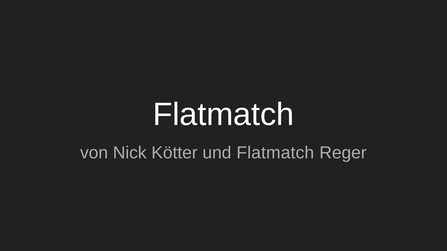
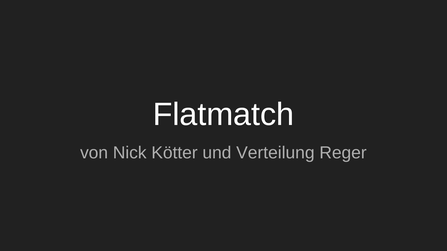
und Flatmatch: Flatmatch -> Verteilung
